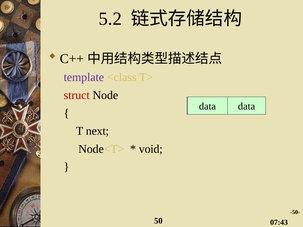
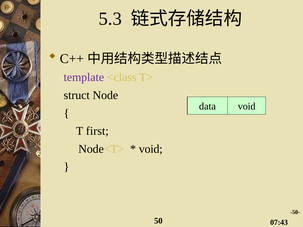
5.2: 5.2 -> 5.3
struct colour: red -> black
data data: data -> void
next: next -> first
